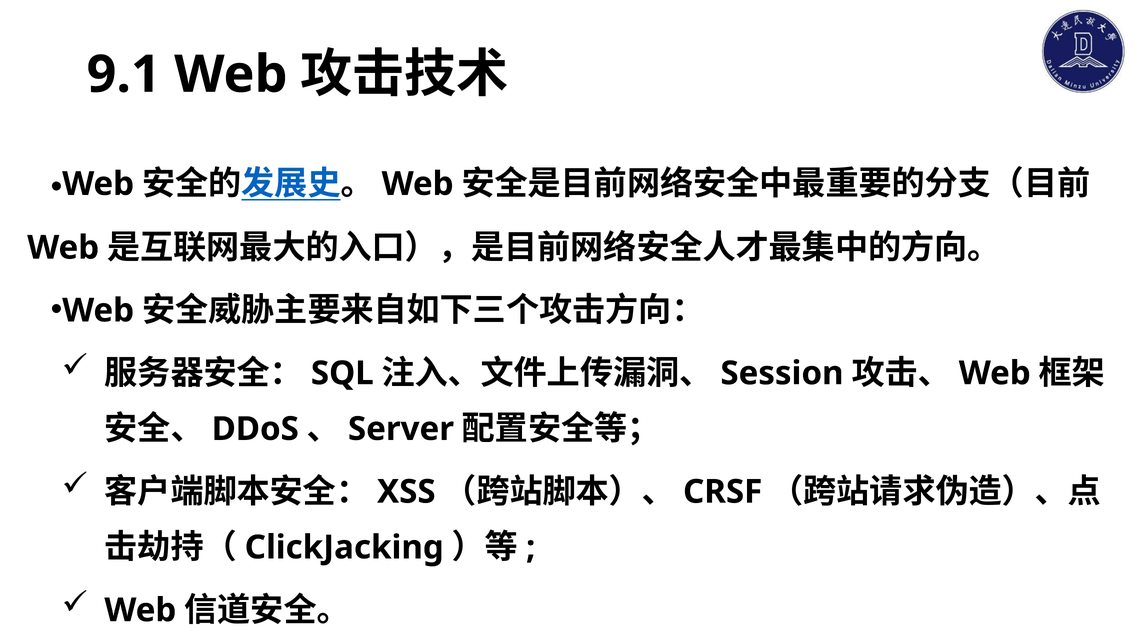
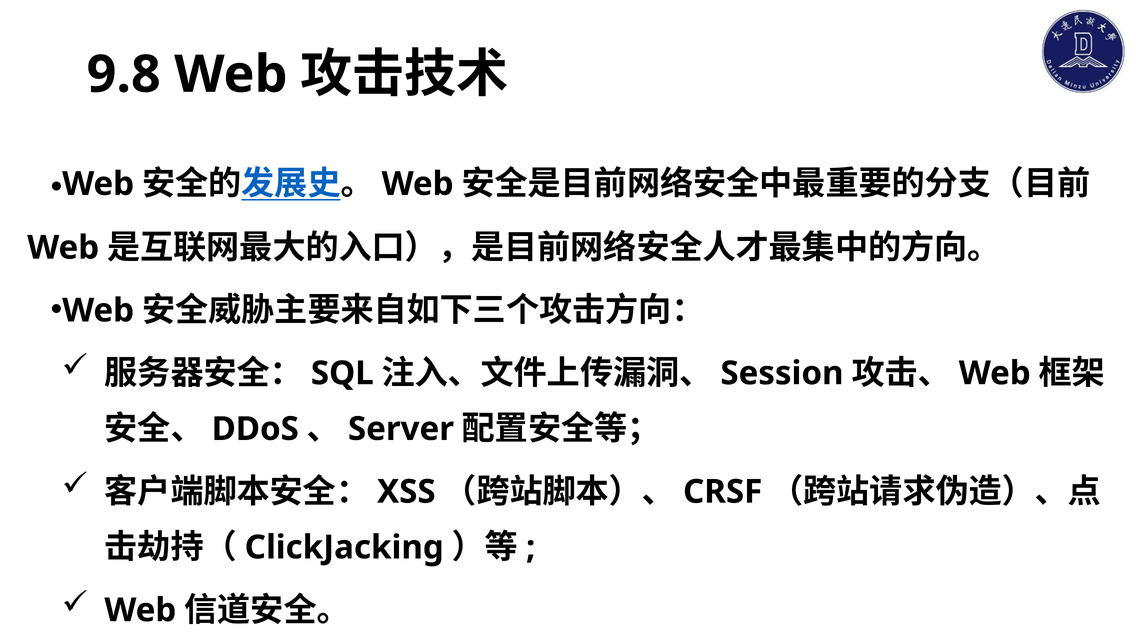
9.1: 9.1 -> 9.8
